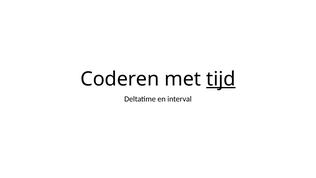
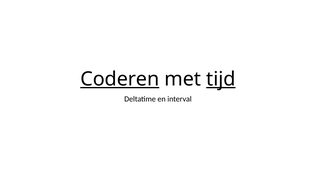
Coderen underline: none -> present
